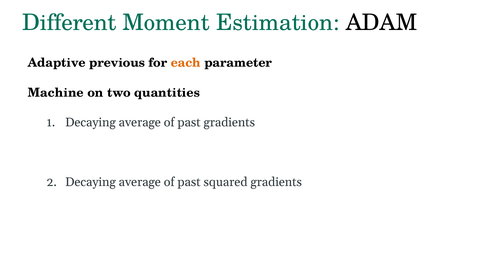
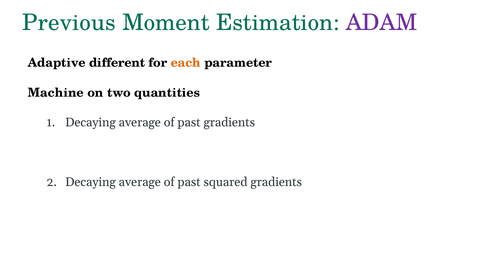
Different: Different -> Previous
ADAM colour: black -> purple
previous: previous -> different
